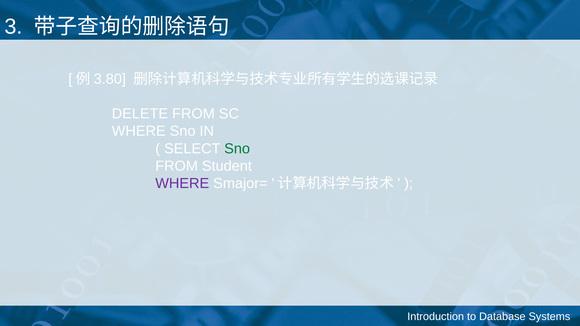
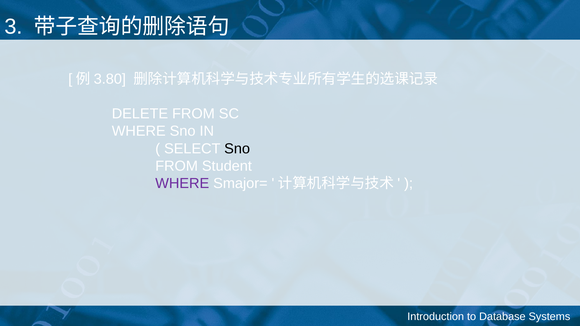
Sno at (237, 149) colour: green -> black
